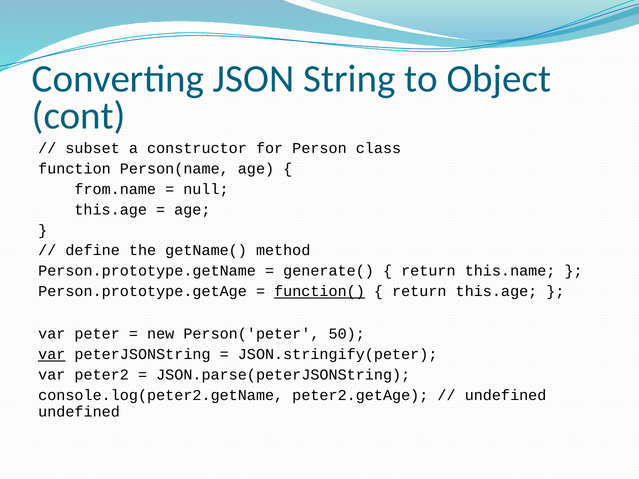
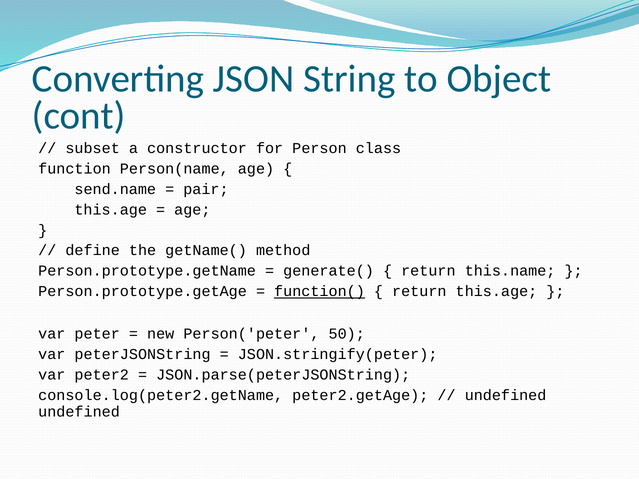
from.name: from.name -> send.name
null: null -> pair
var at (52, 355) underline: present -> none
